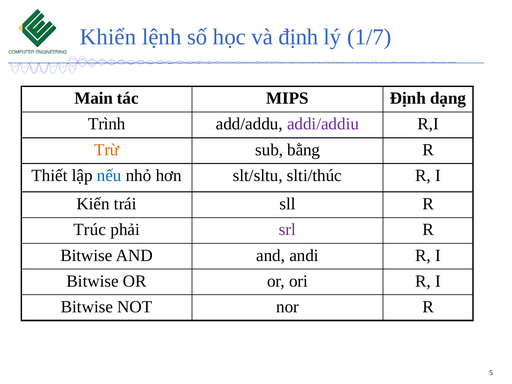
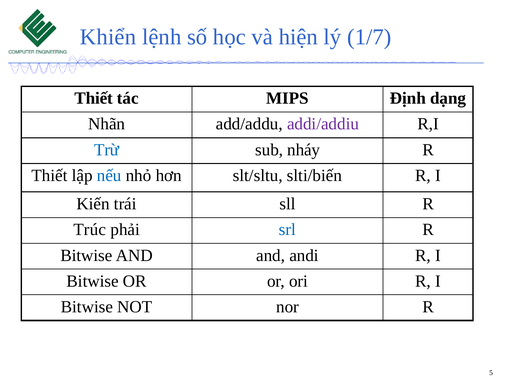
và định: định -> hiện
Main at (94, 98): Main -> Thiết
Trình: Trình -> Nhãn
Trừ colour: orange -> blue
bằng: bằng -> nháy
slti/thúc: slti/thúc -> slti/biến
srl colour: purple -> blue
